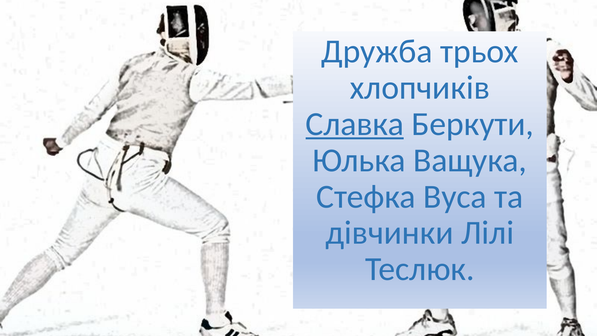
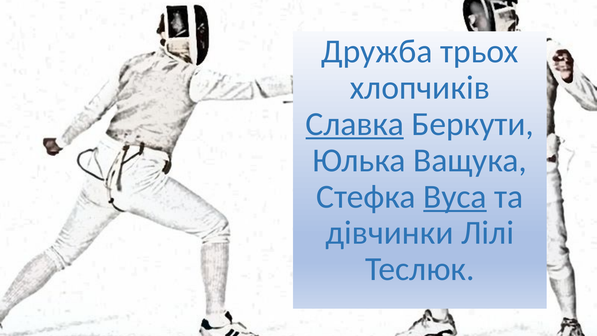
Вуса underline: none -> present
